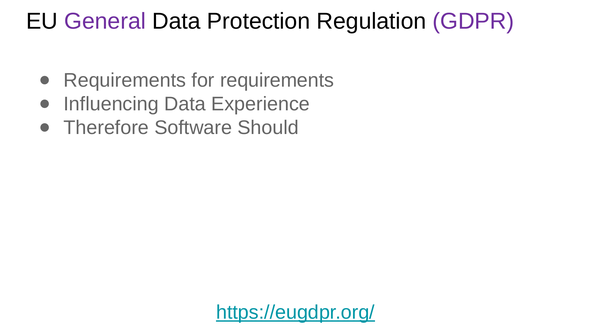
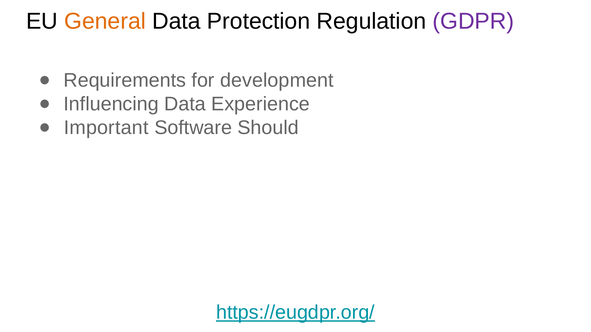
General colour: purple -> orange
for requirements: requirements -> development
Therefore: Therefore -> Important
